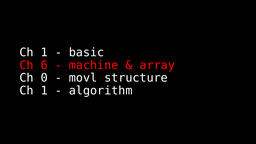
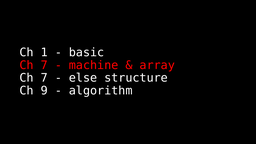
6 at (44, 65): 6 -> 7
0 at (44, 78): 0 -> 7
movl: movl -> else
1 at (44, 91): 1 -> 9
